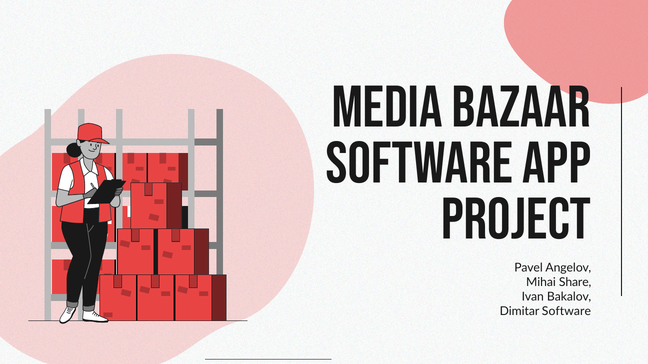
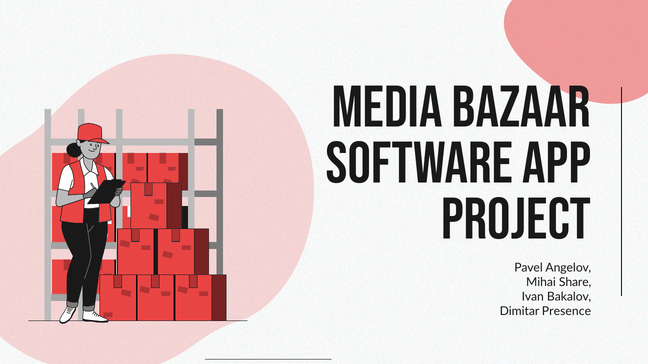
Dimitar Software: Software -> Presence
